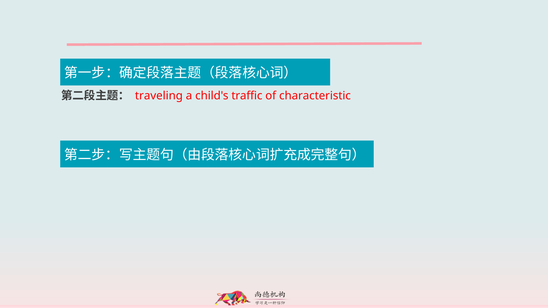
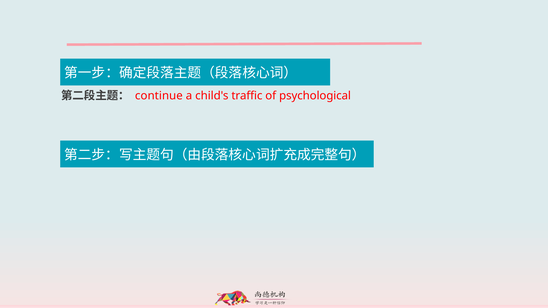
traveling: traveling -> continue
characteristic: characteristic -> psychological
